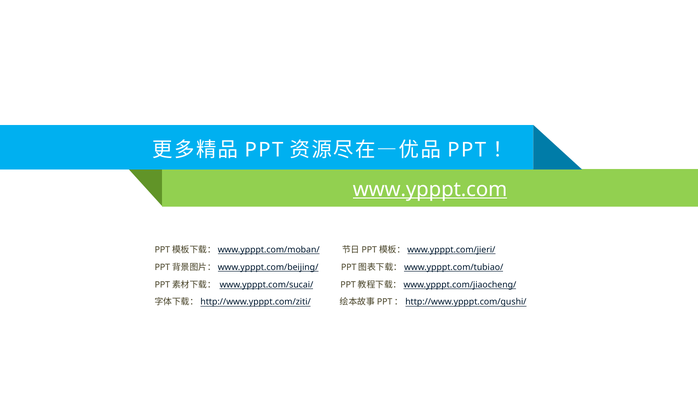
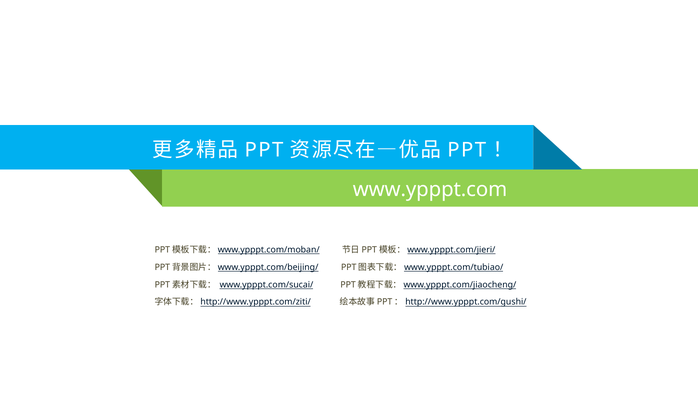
www.ypppt.com underline: present -> none
